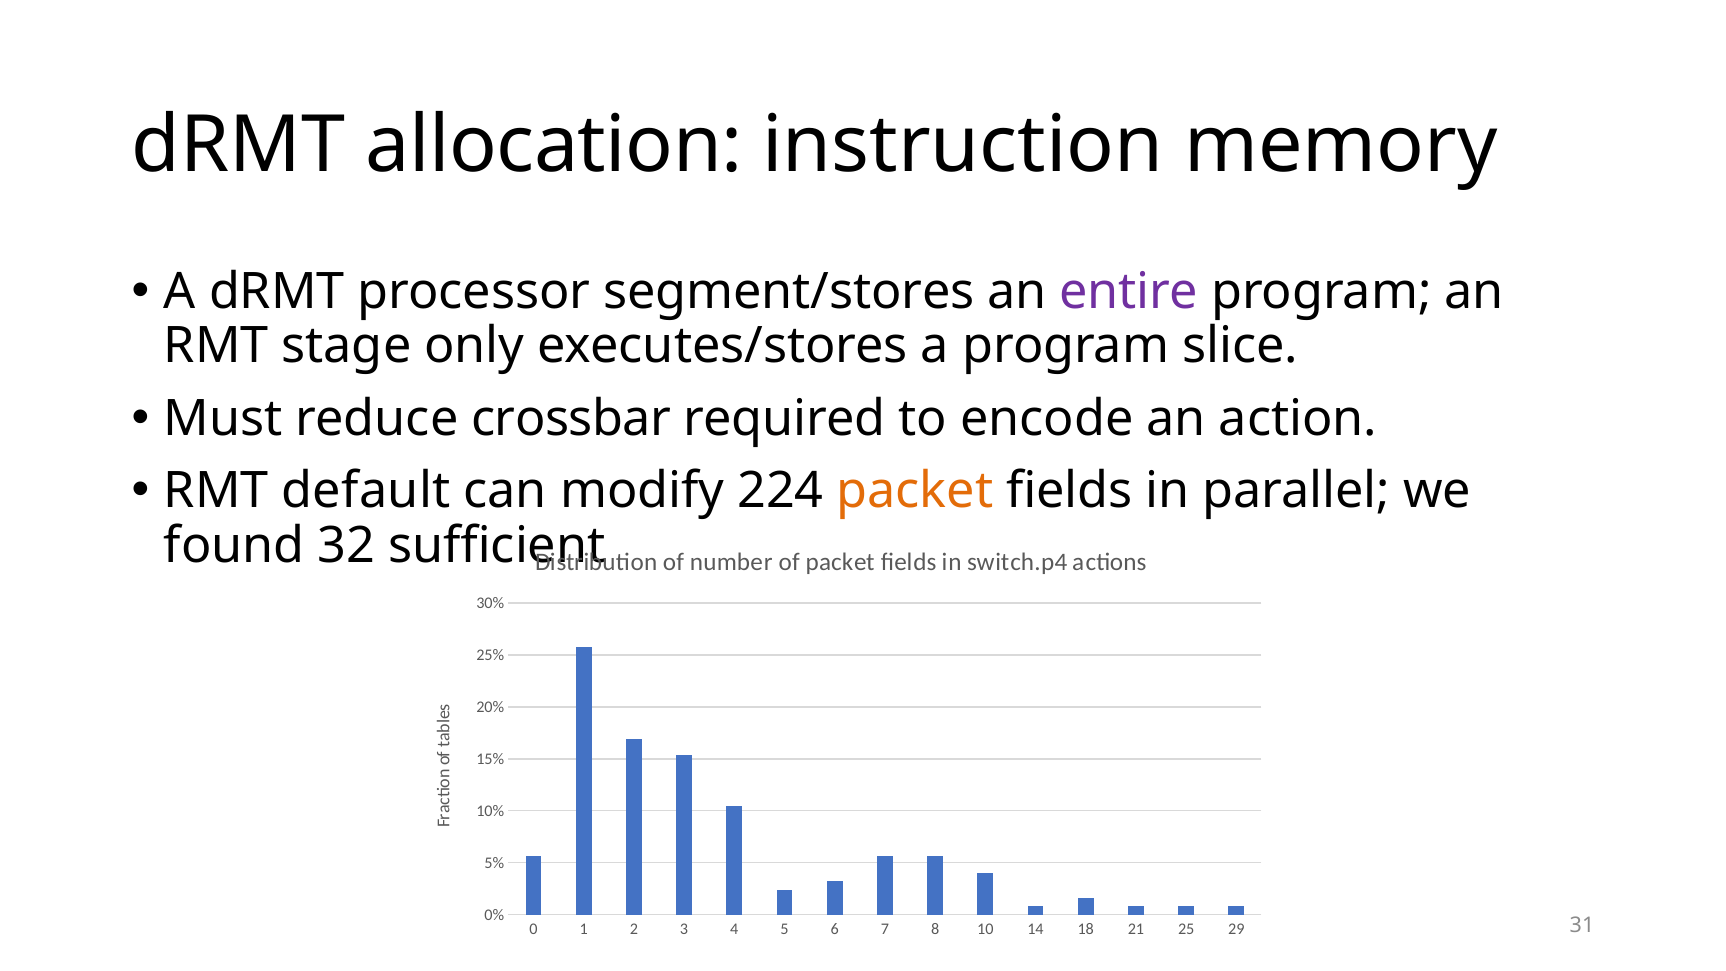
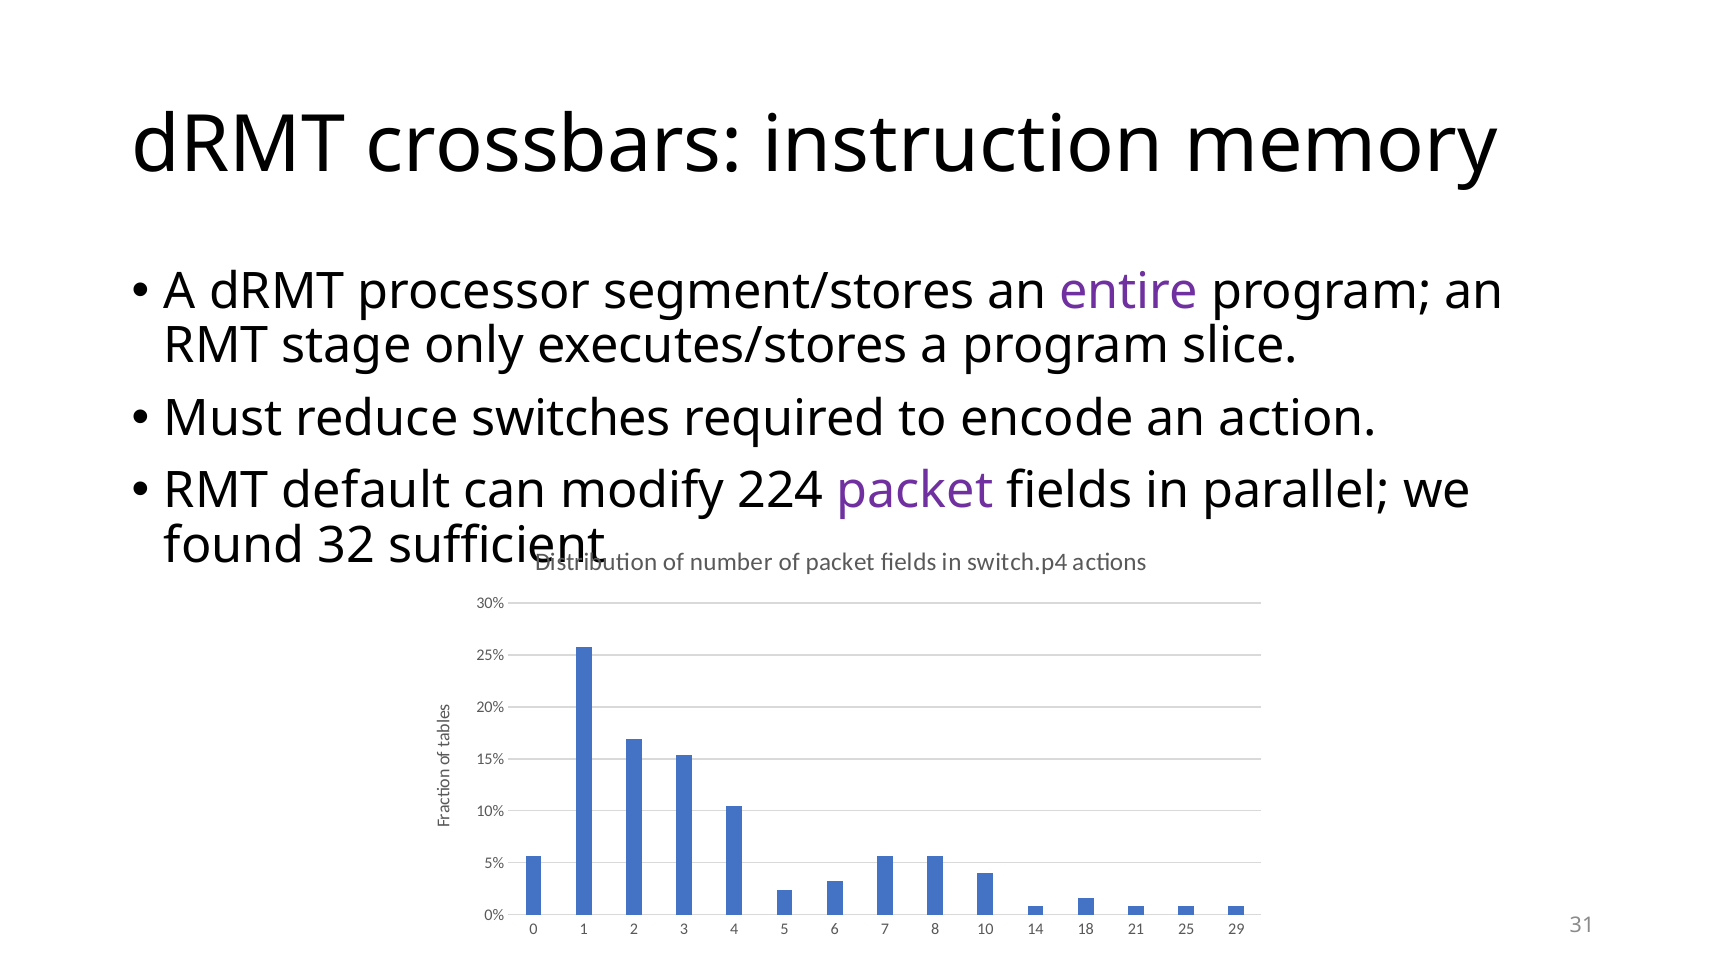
allocation: allocation -> crossbars
crossbar: crossbar -> switches
packet at (915, 491) colour: orange -> purple
